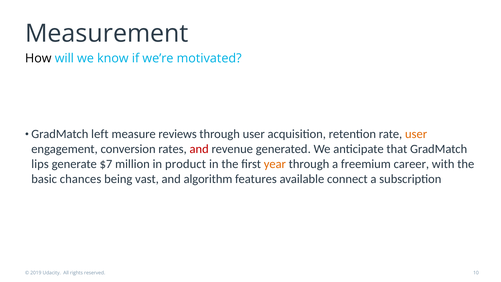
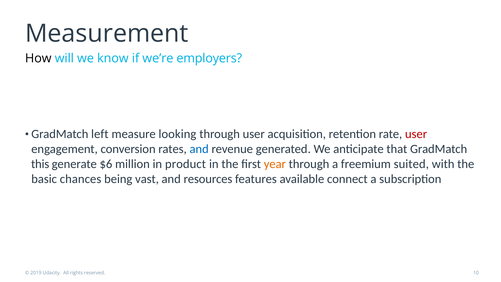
motivated: motivated -> employers
reviews: reviews -> looking
user at (416, 134) colour: orange -> red
and at (199, 149) colour: red -> blue
lips: lips -> this
$7: $7 -> $6
career: career -> suited
algorithm: algorithm -> resources
